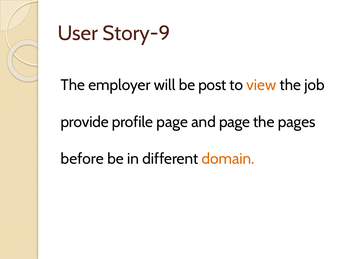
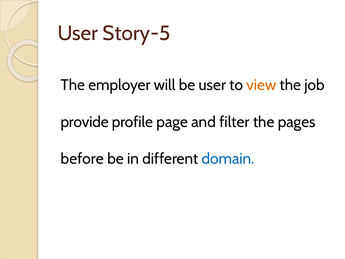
Story-9: Story-9 -> Story-5
be post: post -> user
and page: page -> filter
domain colour: orange -> blue
